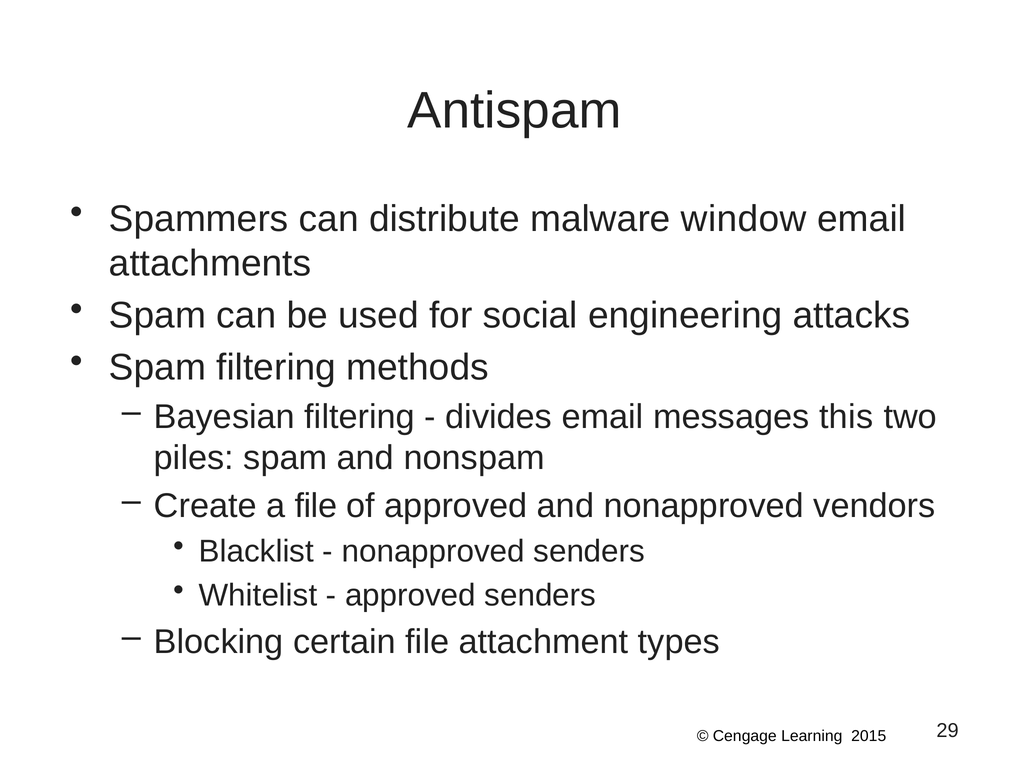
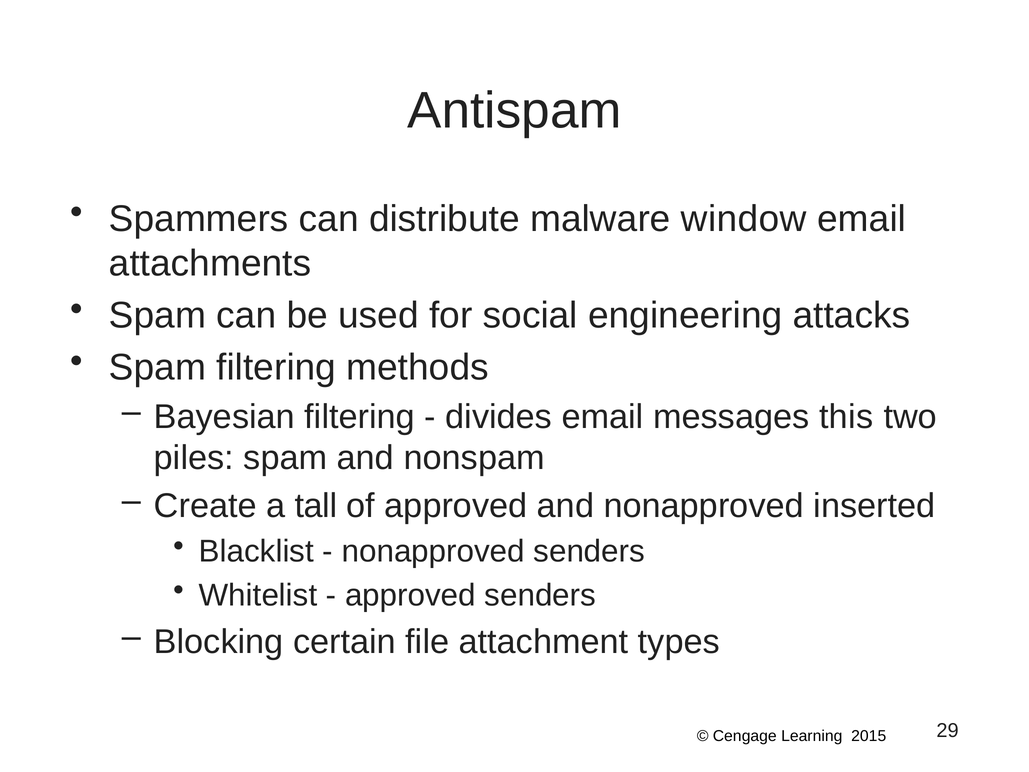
a file: file -> tall
vendors: vendors -> inserted
